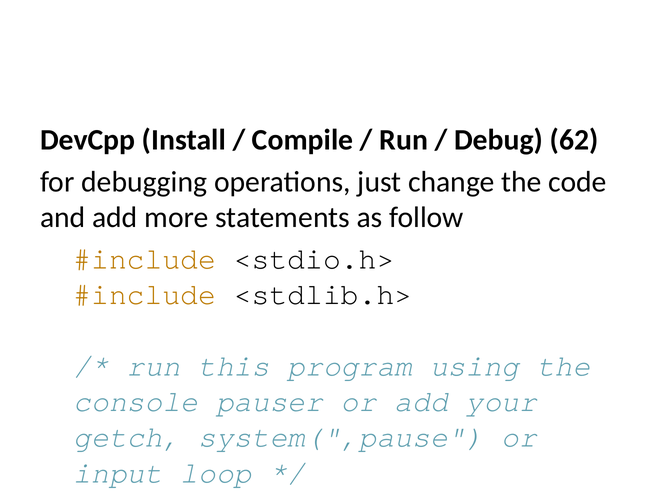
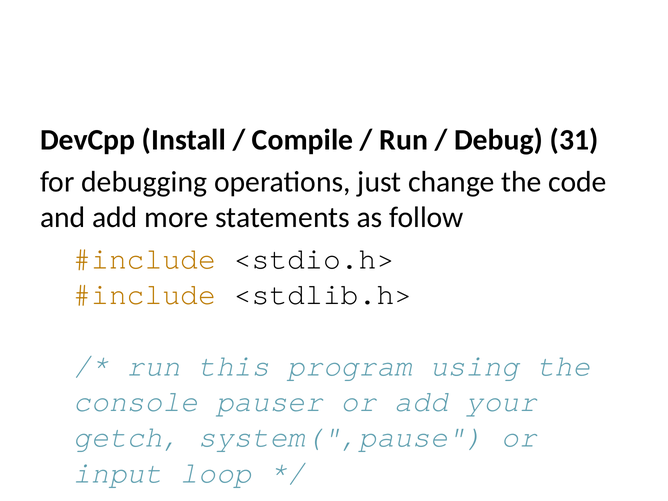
62: 62 -> 31
